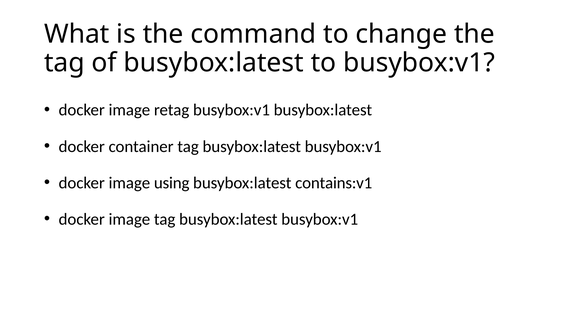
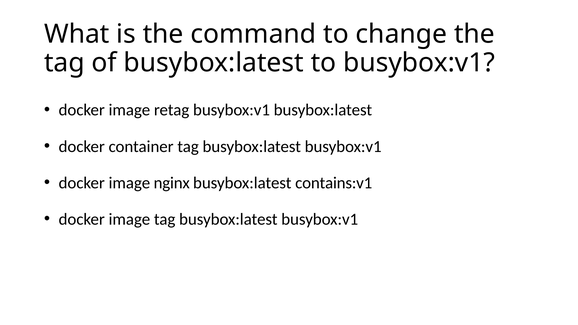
using: using -> nginx
